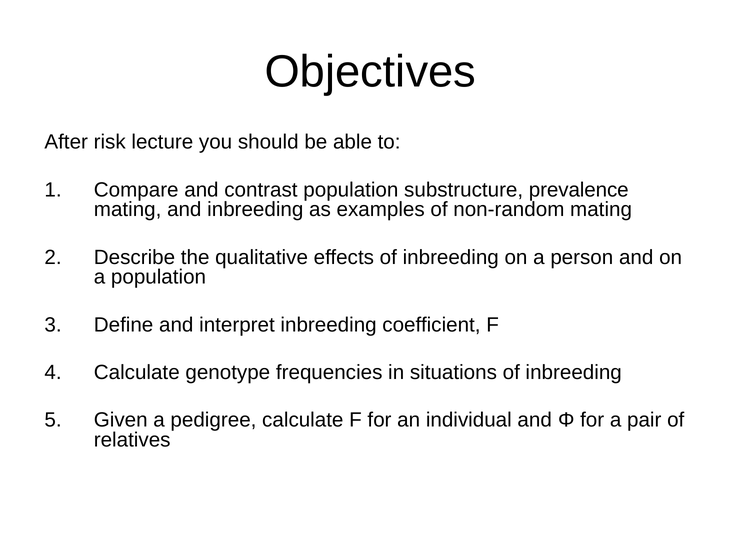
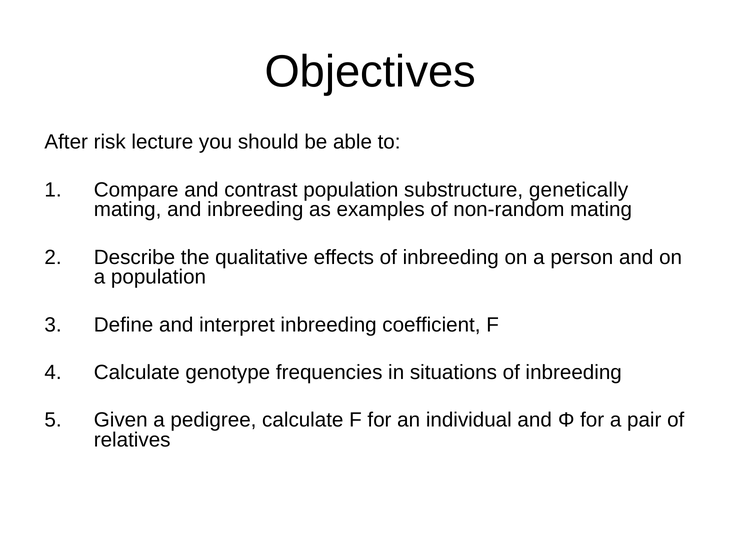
prevalence: prevalence -> genetically
